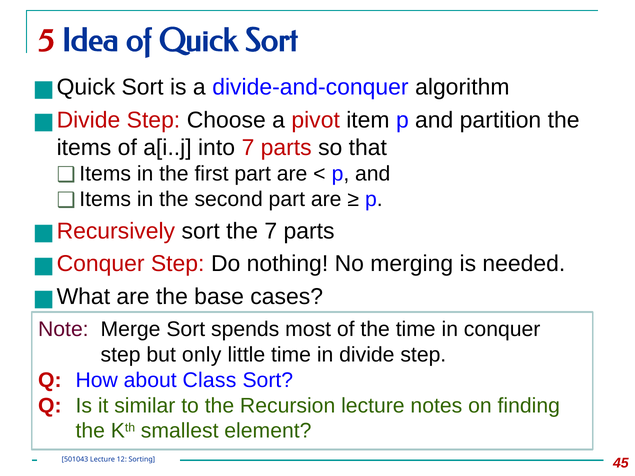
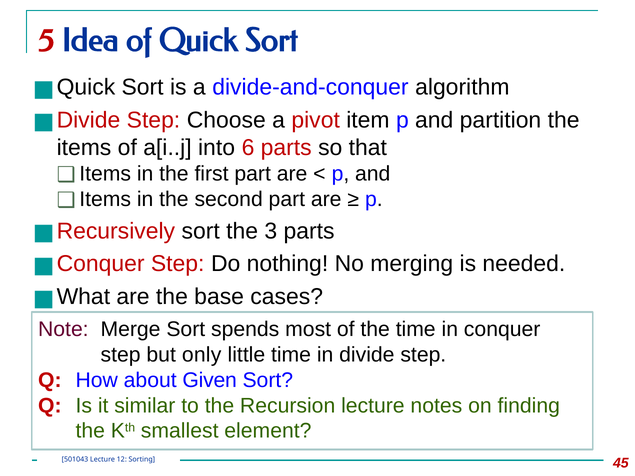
into 7: 7 -> 6
the 7: 7 -> 3
Class: Class -> Given
